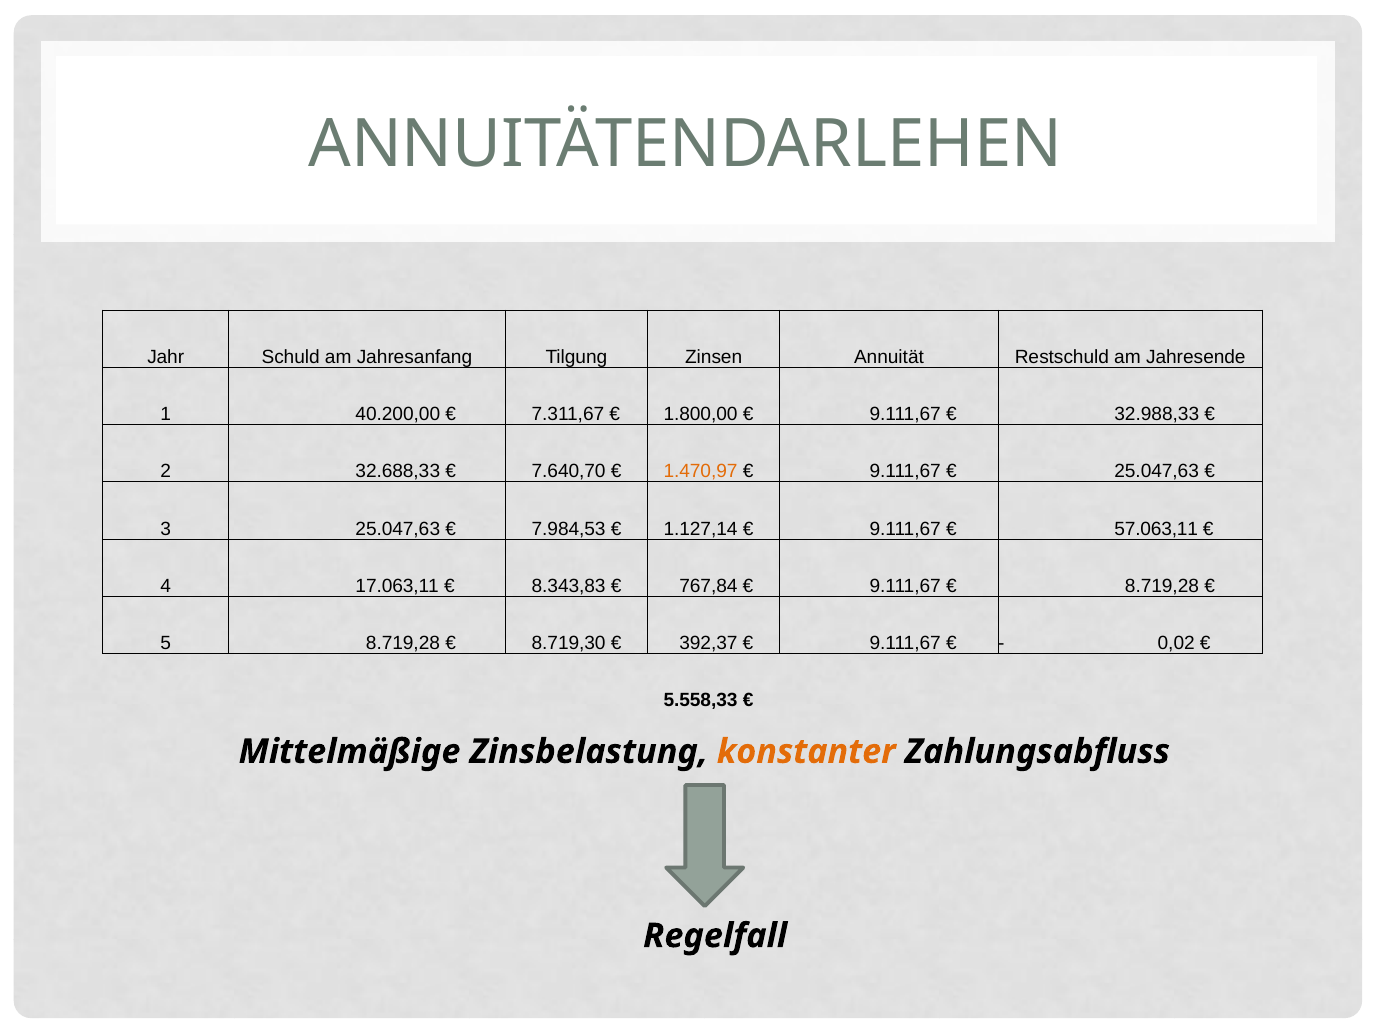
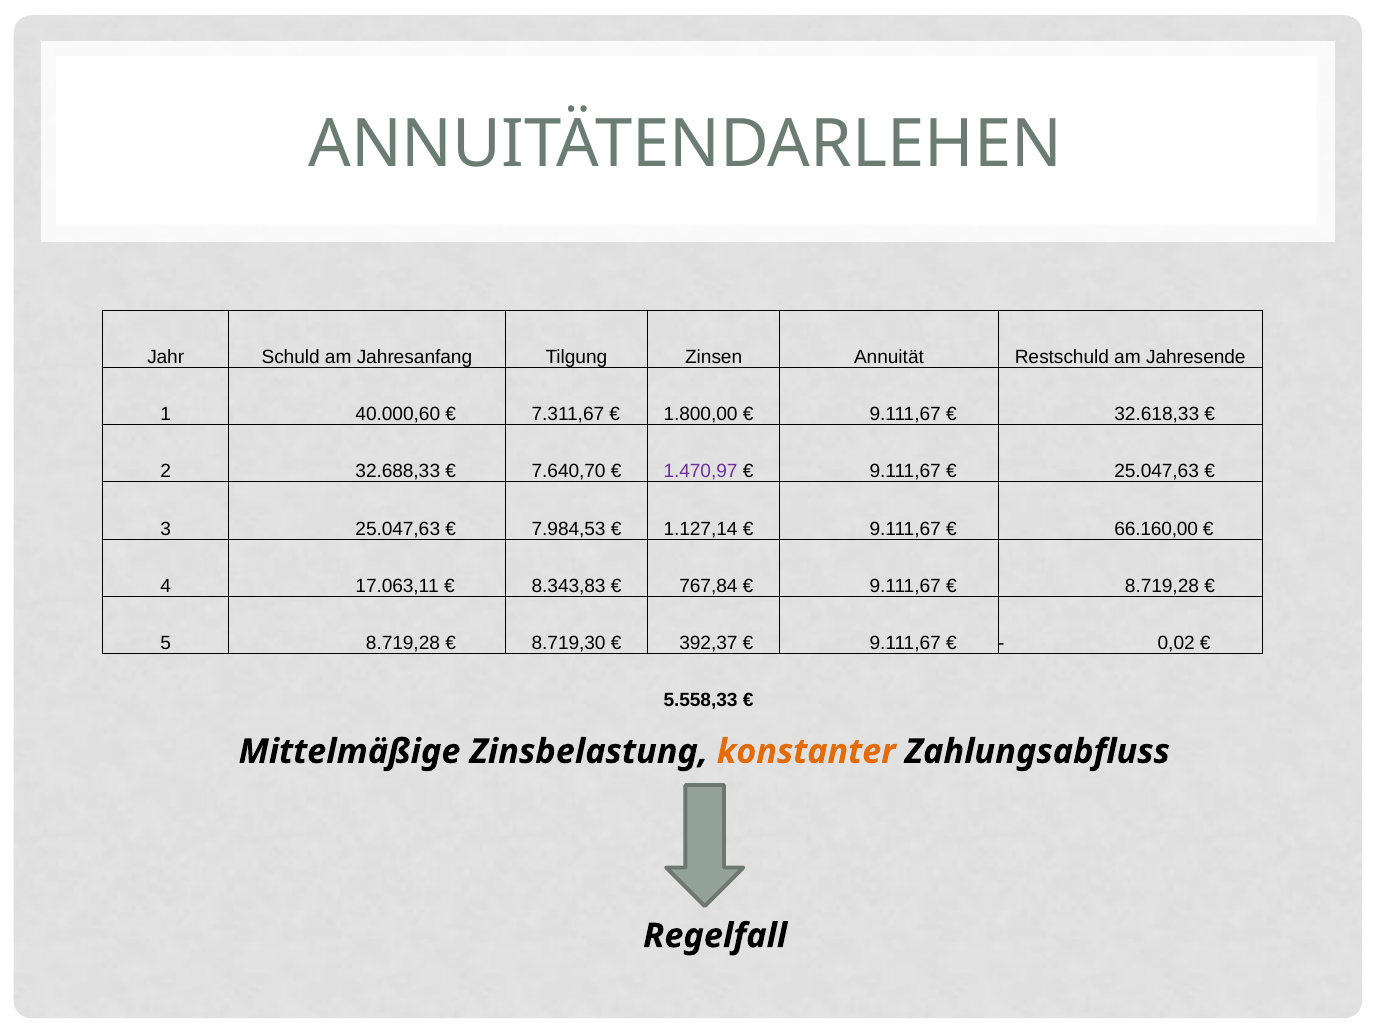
40.200,00: 40.200,00 -> 40.000,60
32.988,33: 32.988,33 -> 32.618,33
1.470,97 colour: orange -> purple
57.063,11: 57.063,11 -> 66.160,00
